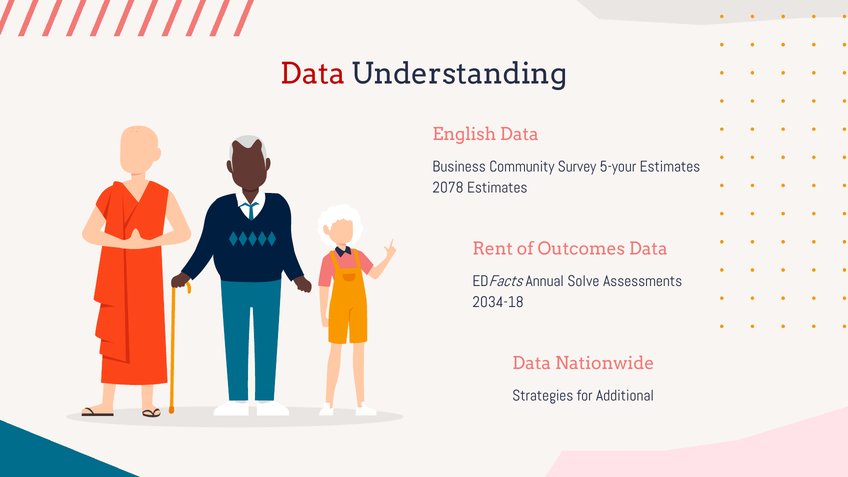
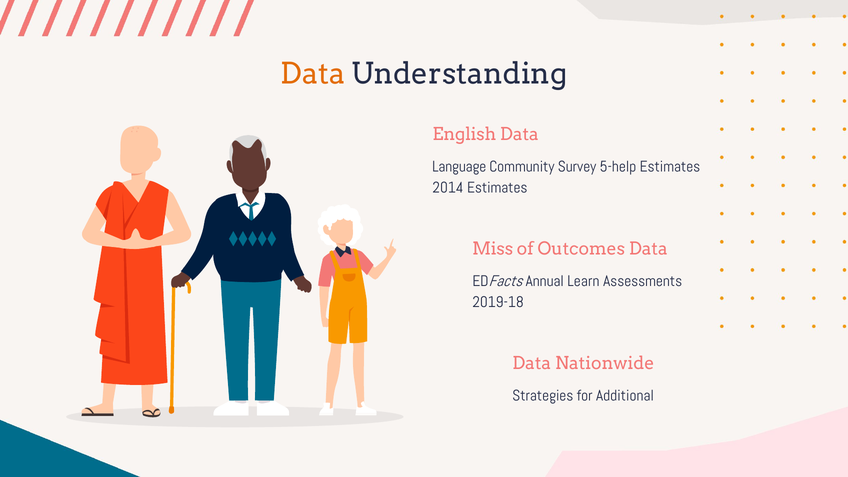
Data at (313, 74) colour: red -> orange
Business: Business -> Language
5-your: 5-your -> 5-help
2078: 2078 -> 2014
Rent: Rent -> Miss
Solve: Solve -> Learn
2034-18: 2034-18 -> 2019-18
